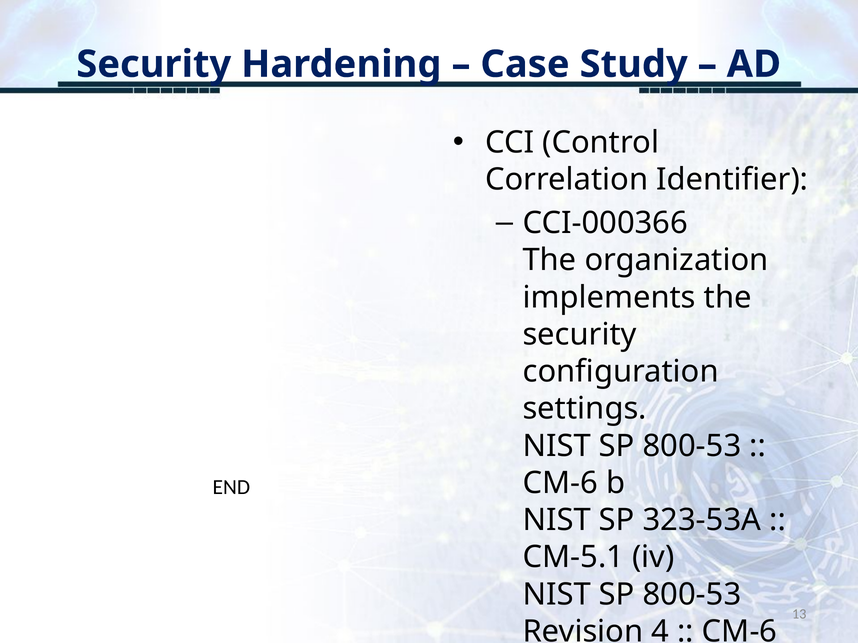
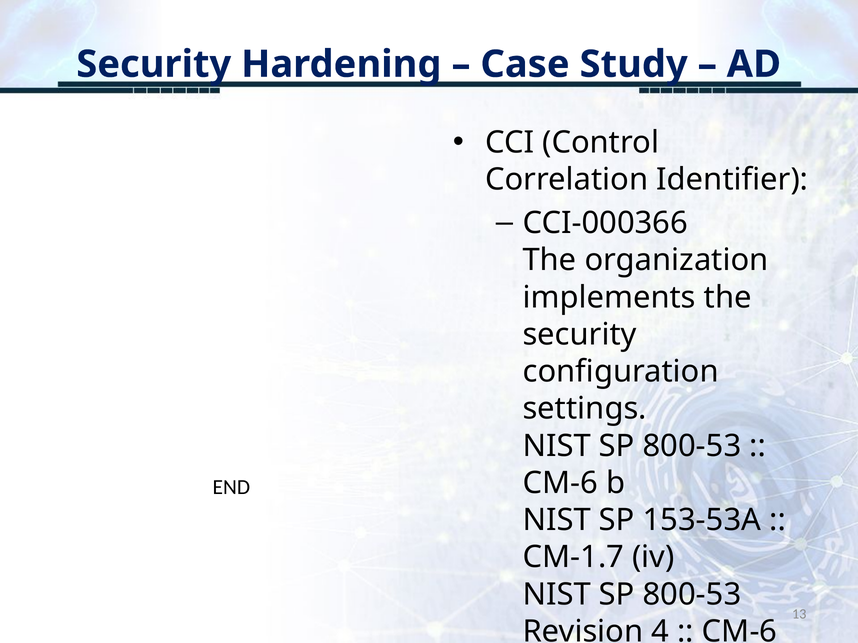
323-53A: 323-53A -> 153-53A
CM-5.1: CM-5.1 -> CM-1.7
